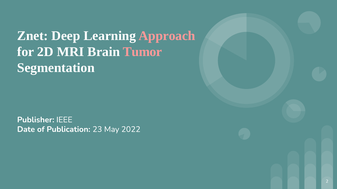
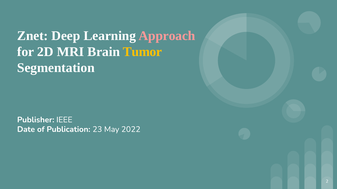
Tumor colour: pink -> yellow
